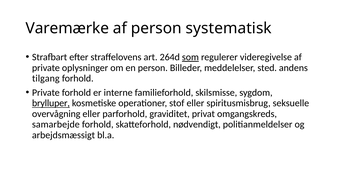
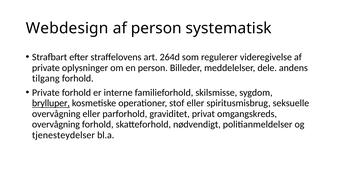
Varemærke: Varemærke -> Webdesign
som underline: present -> none
sted: sted -> dele
samarbejde at (56, 124): samarbejde -> overvågning
arbejdsmæssigt: arbejdsmæssigt -> tjenesteydelser
